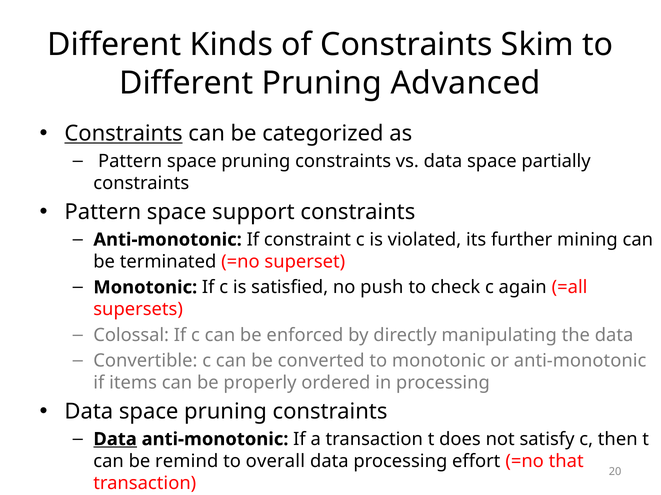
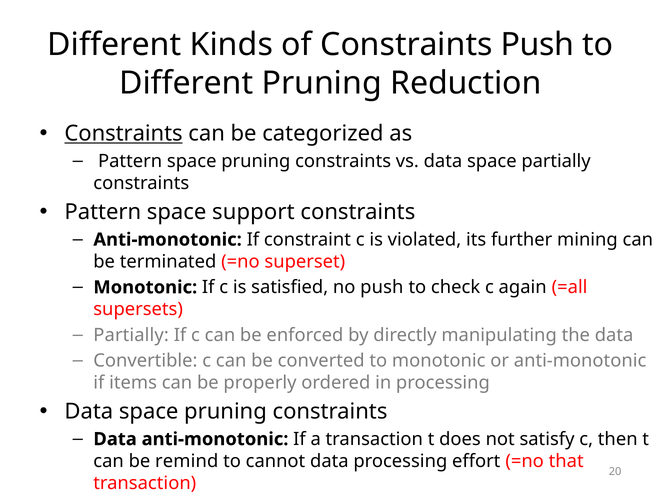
Constraints Skim: Skim -> Push
Advanced: Advanced -> Reduction
Colossal at (131, 335): Colossal -> Partially
Data at (115, 440) underline: present -> none
overall: overall -> cannot
